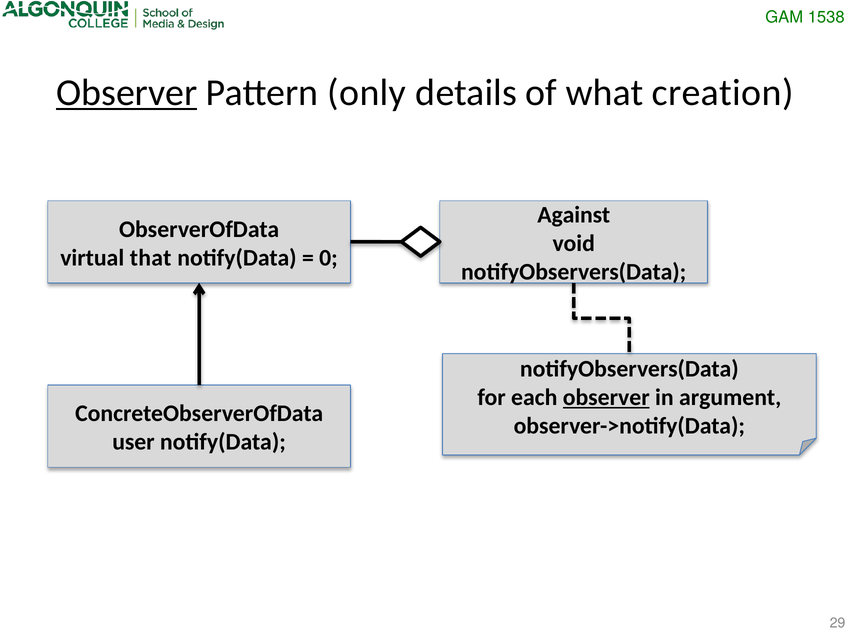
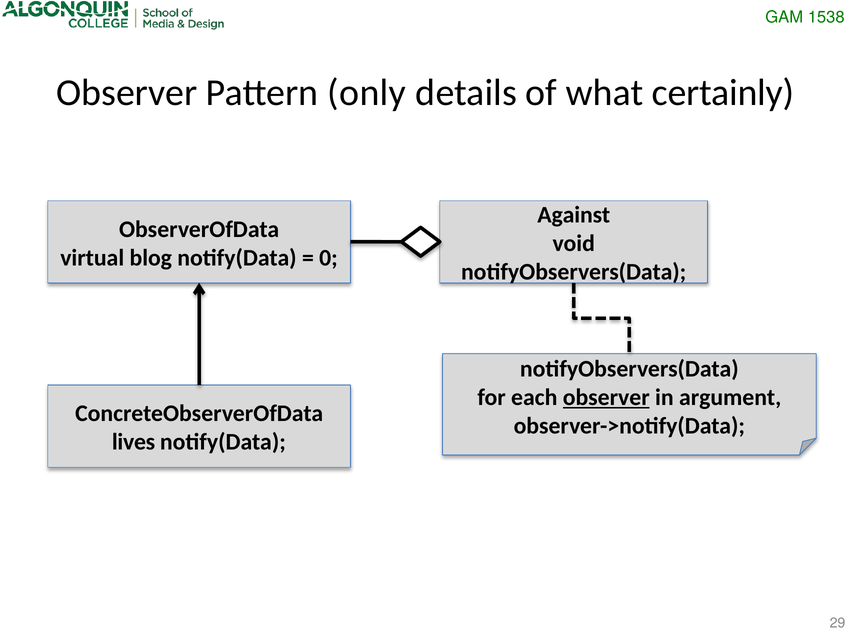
Observer at (127, 93) underline: present -> none
creation: creation -> certainly
that: that -> blog
user: user -> lives
